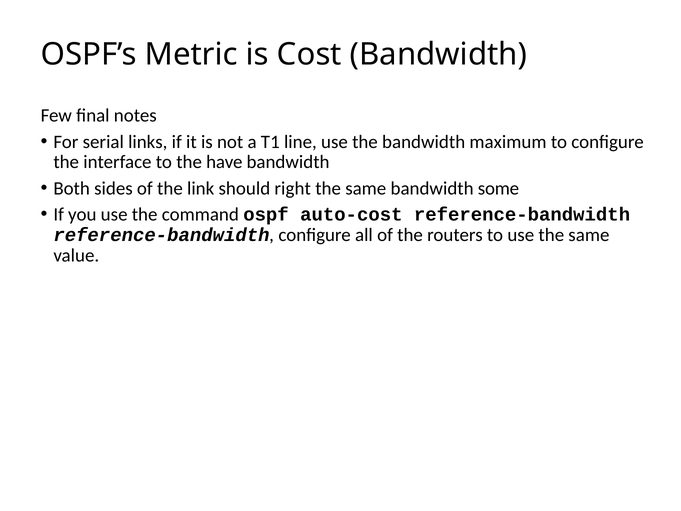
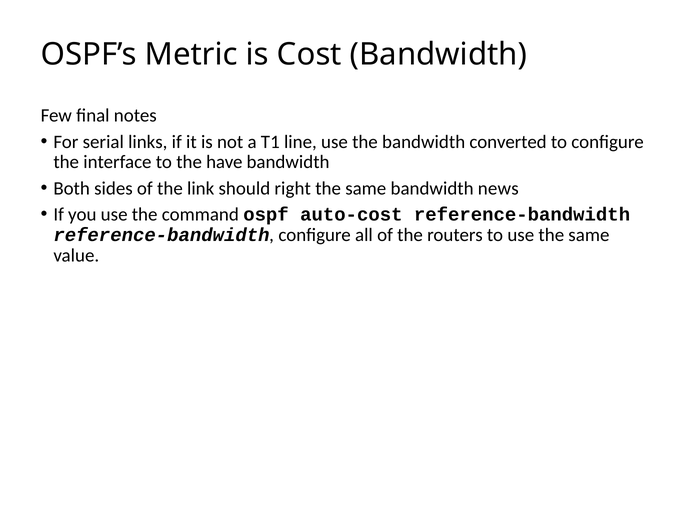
maximum: maximum -> converted
some: some -> news
